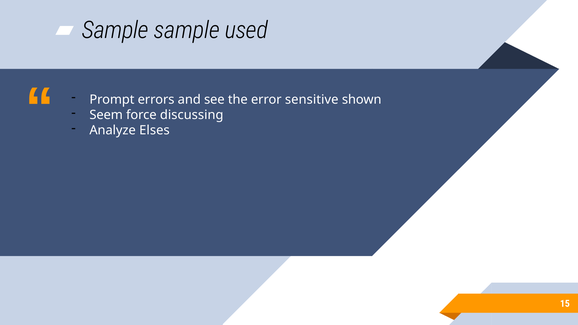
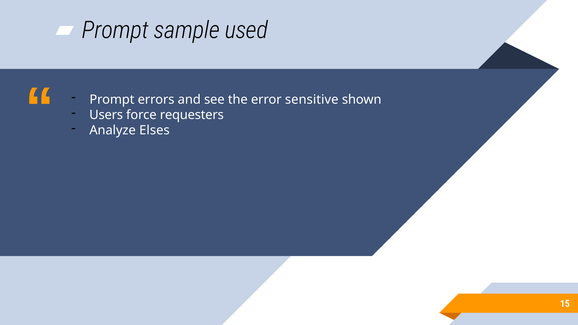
Sample at (115, 30): Sample -> Prompt
Seem: Seem -> Users
discussing: discussing -> requesters
